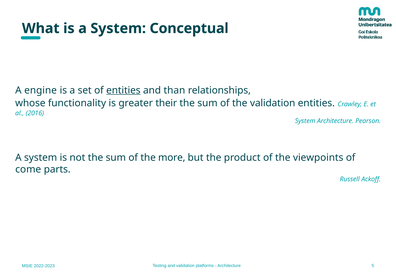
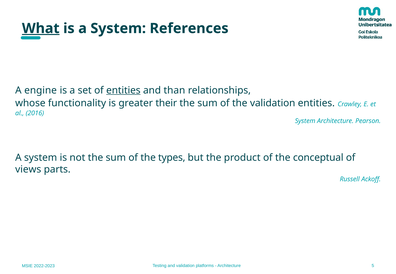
What underline: none -> present
Conceptual: Conceptual -> References
more: more -> types
viewpoints: viewpoints -> conceptual
come: come -> views
